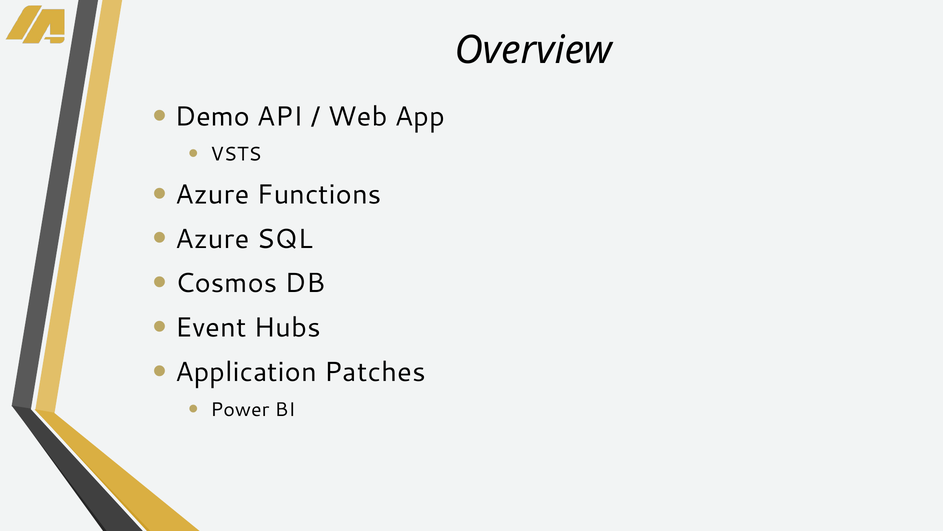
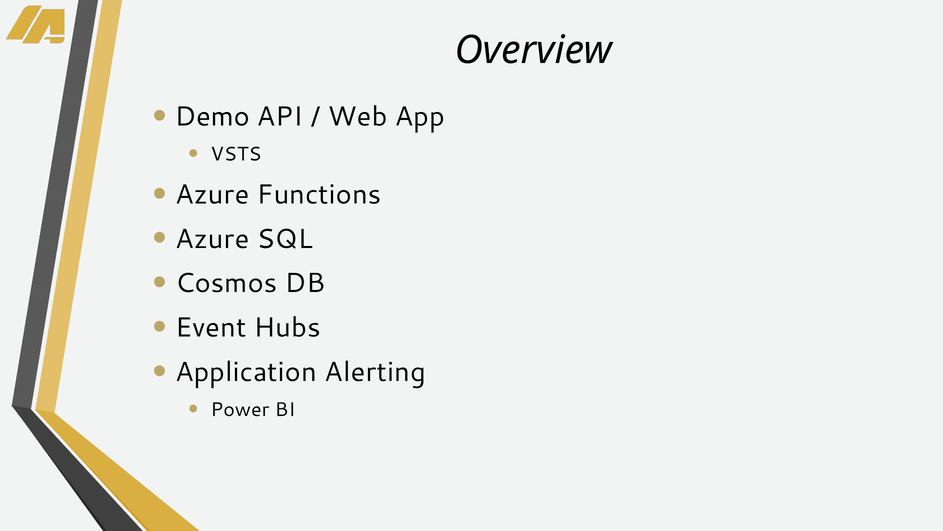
Patches: Patches -> Alerting
